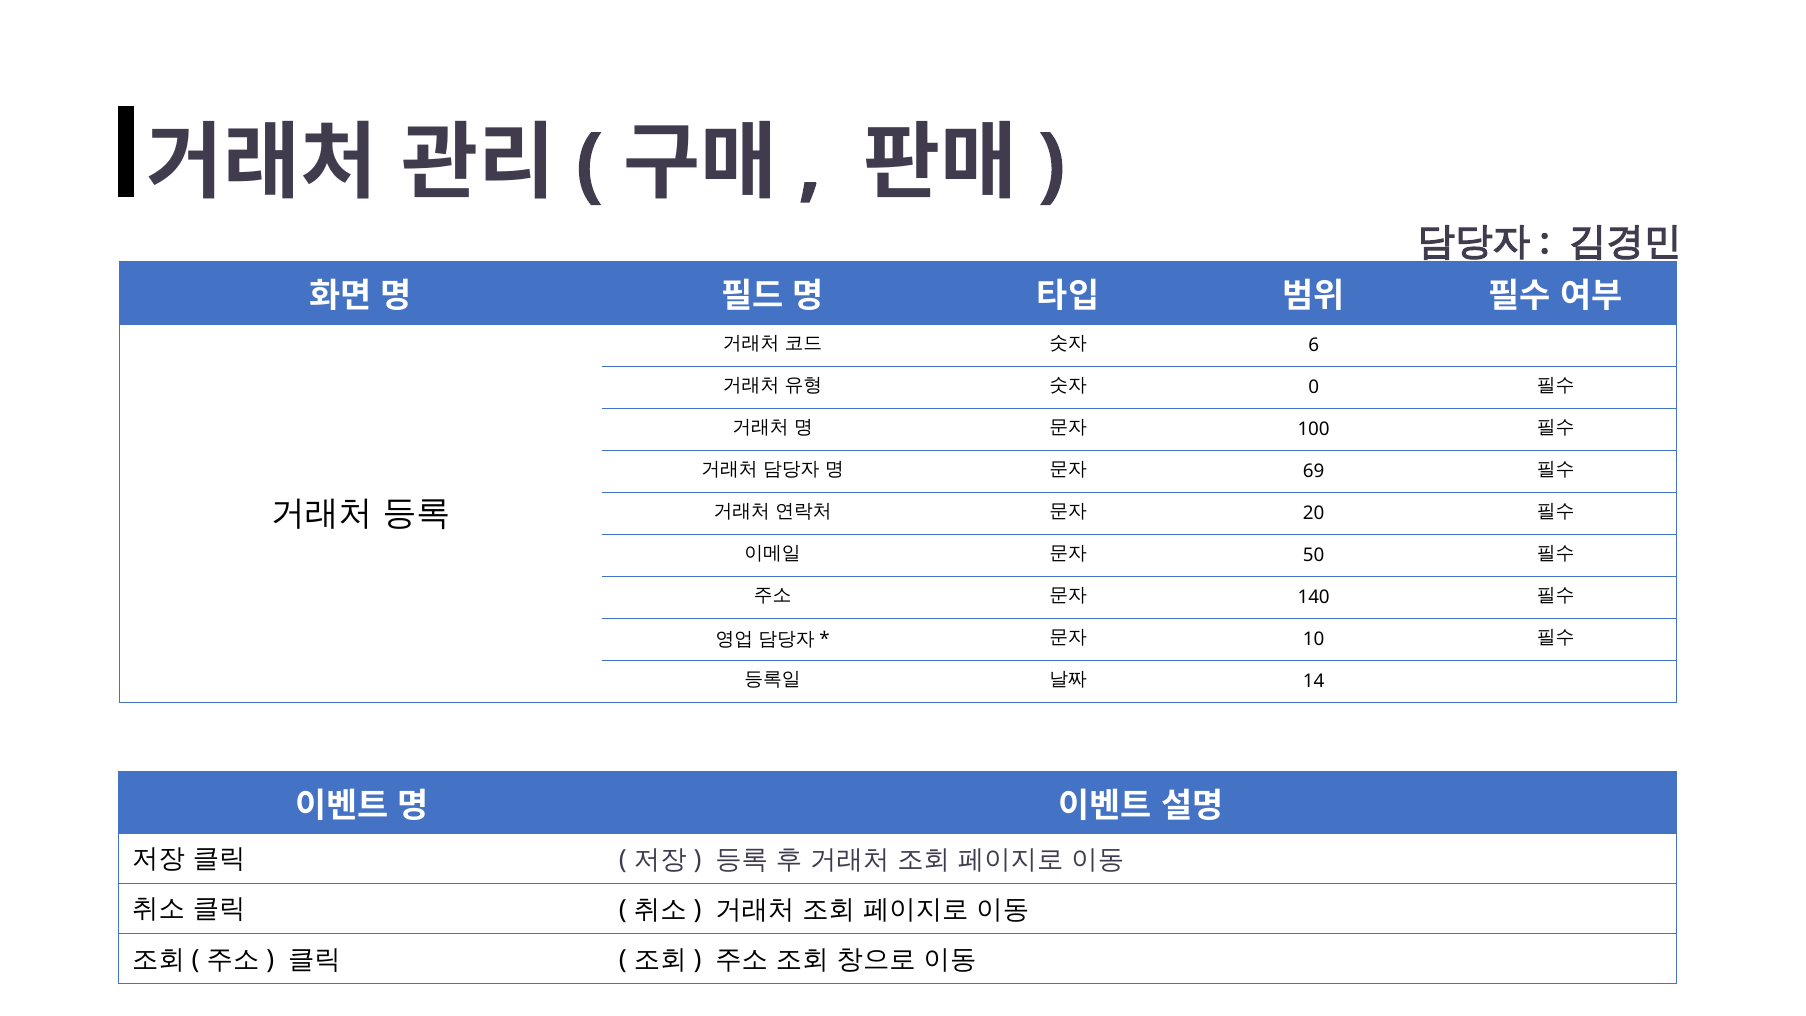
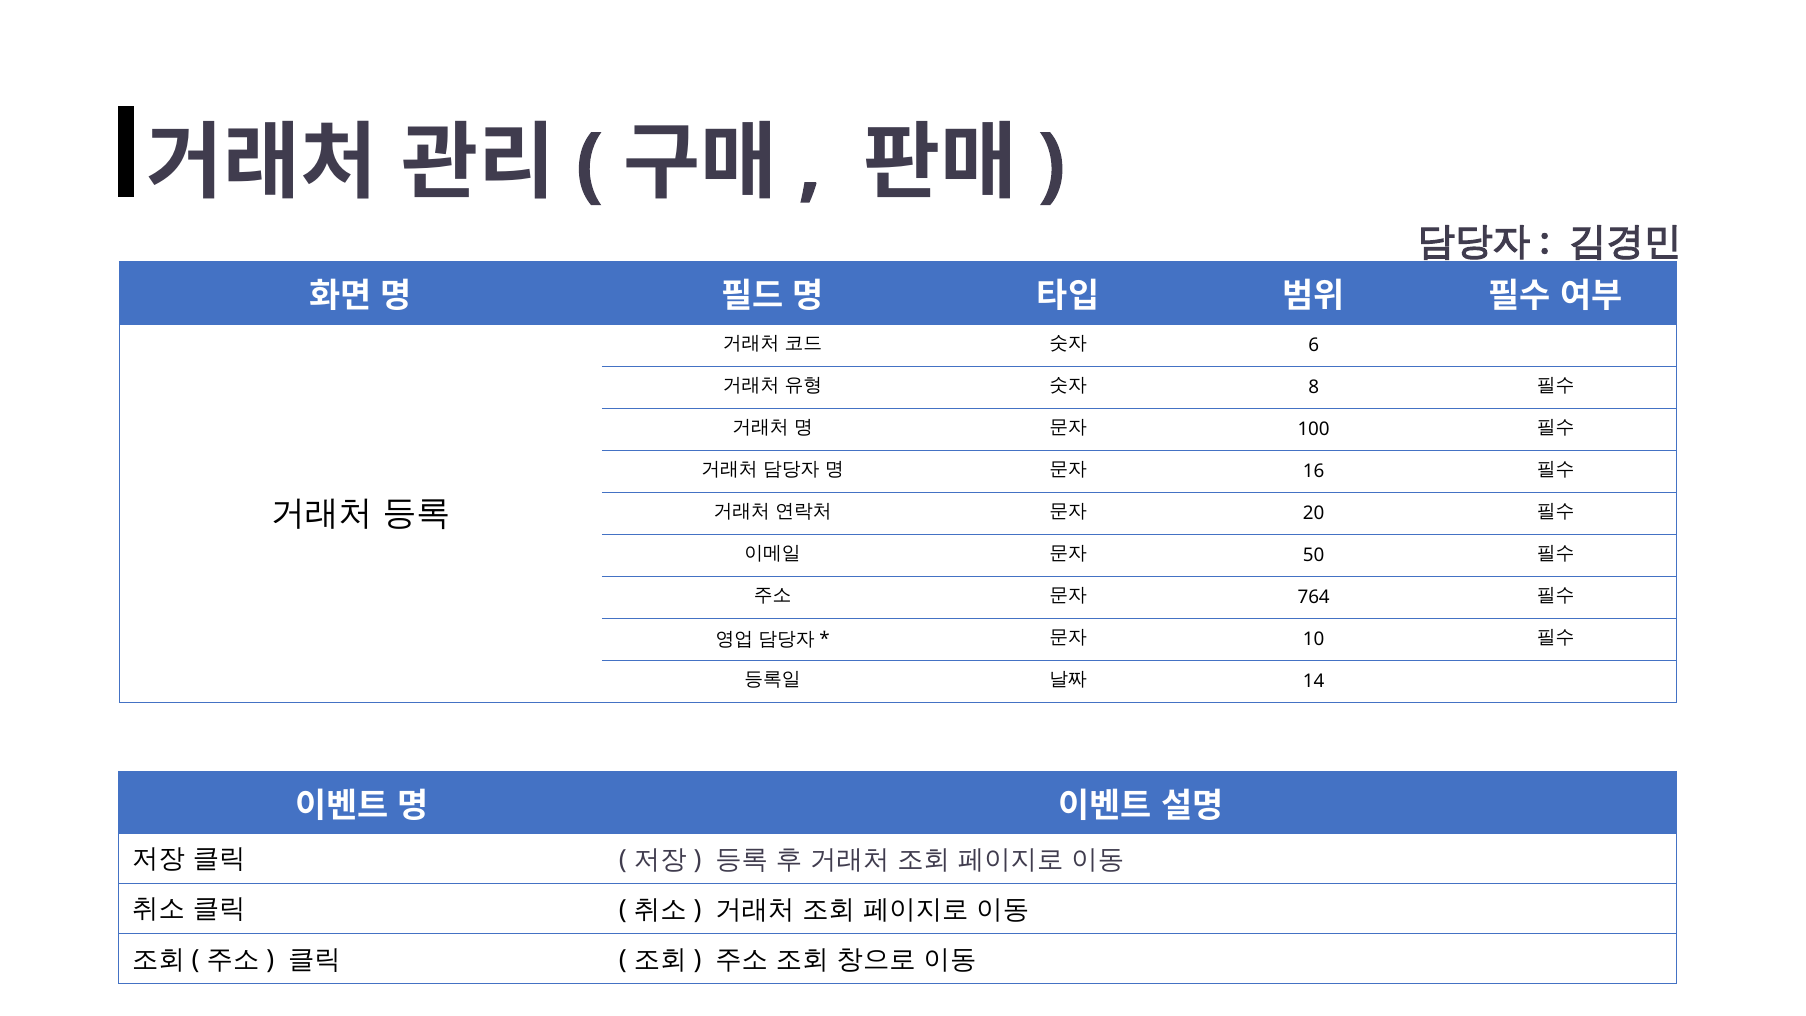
0: 0 -> 8
69: 69 -> 16
140: 140 -> 764
